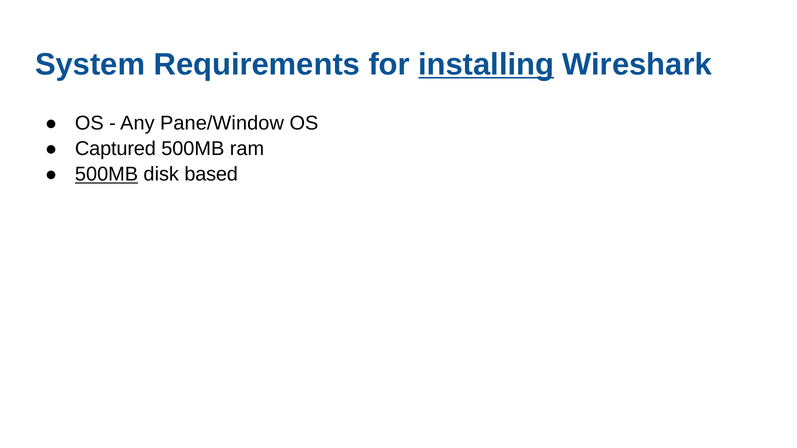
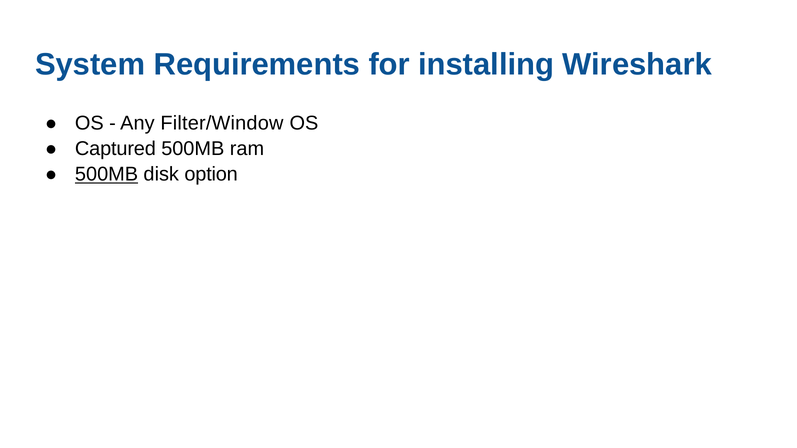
installing underline: present -> none
Pane/Window: Pane/Window -> Filter/Window
based: based -> option
